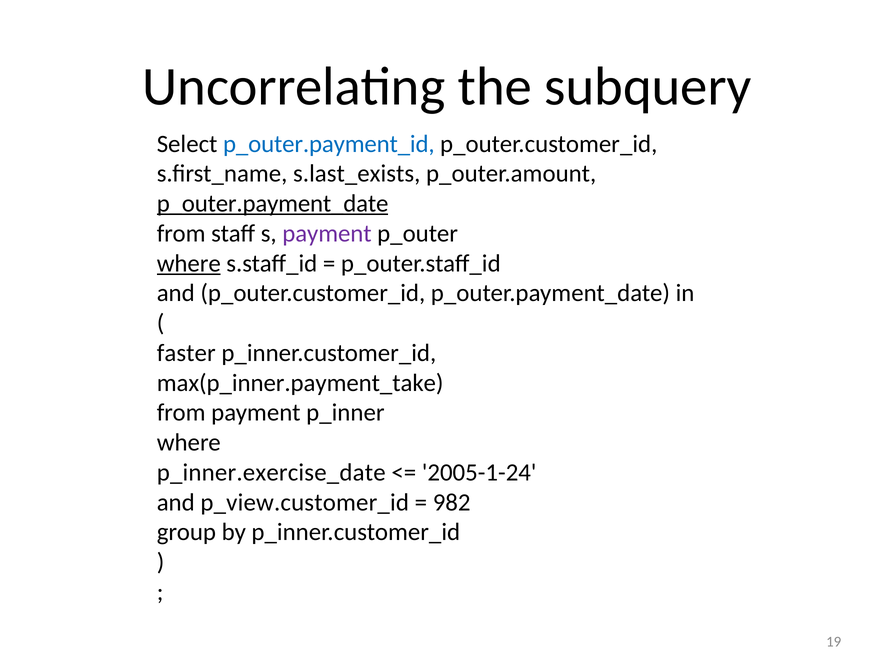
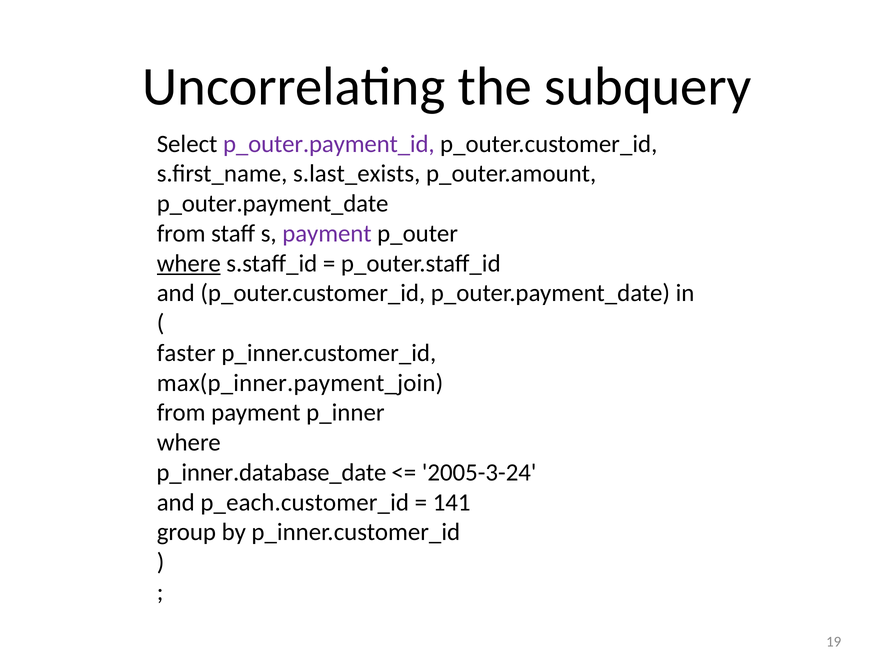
p_outer.payment_id colour: blue -> purple
p_outer.payment_date at (273, 203) underline: present -> none
max(p_inner.payment_take: max(p_inner.payment_take -> max(p_inner.payment_join
p_inner.exercise_date: p_inner.exercise_date -> p_inner.database_date
2005-1-24: 2005-1-24 -> 2005-3-24
p_view.customer_id: p_view.customer_id -> p_each.customer_id
982: 982 -> 141
